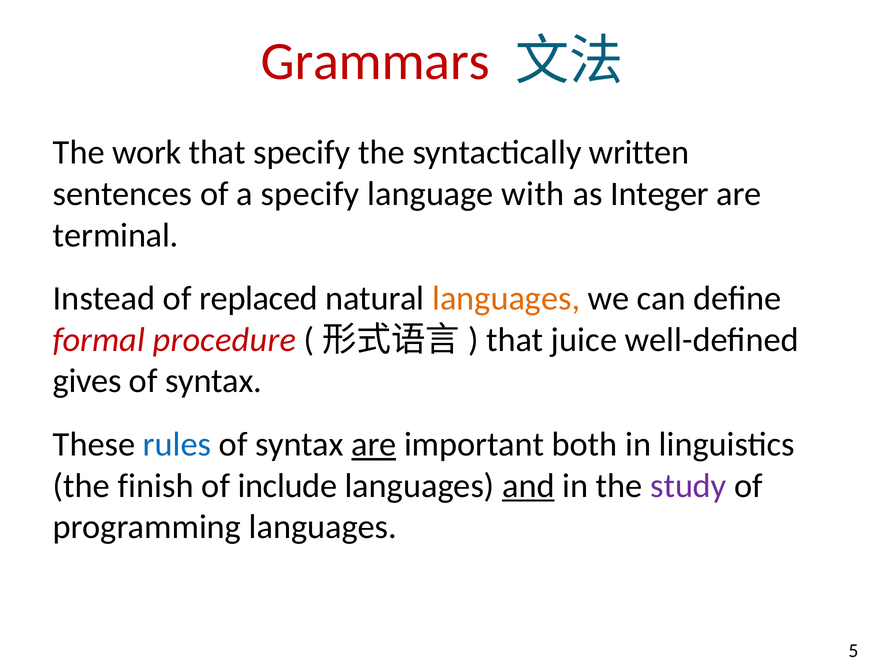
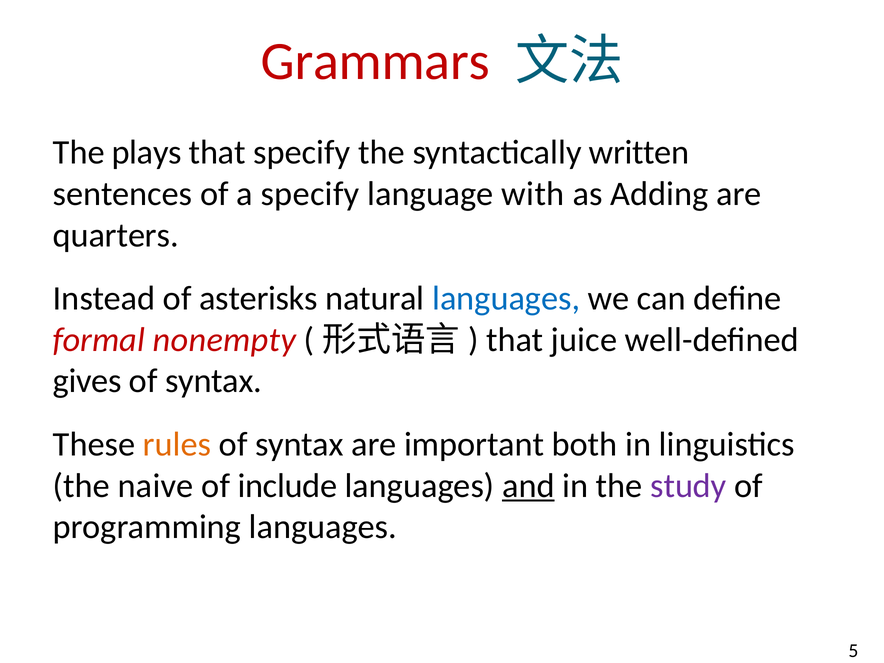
work: work -> plays
Integer: Integer -> Adding
terminal: terminal -> quarters
replaced: replaced -> asterisks
languages at (506, 299) colour: orange -> blue
procedure: procedure -> nonempty
rules colour: blue -> orange
are at (374, 444) underline: present -> none
finish: finish -> naive
